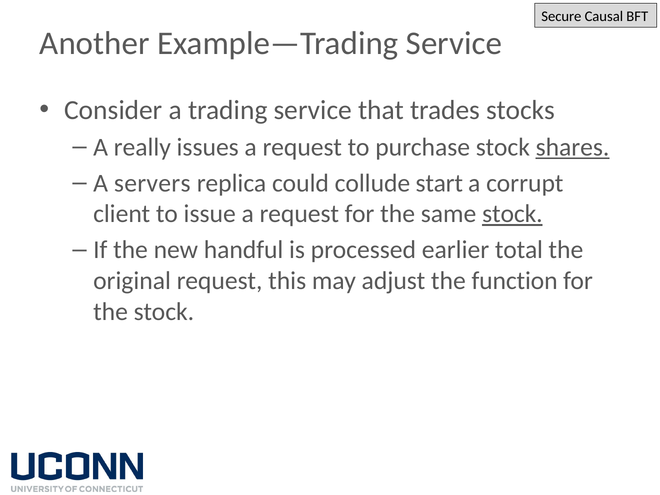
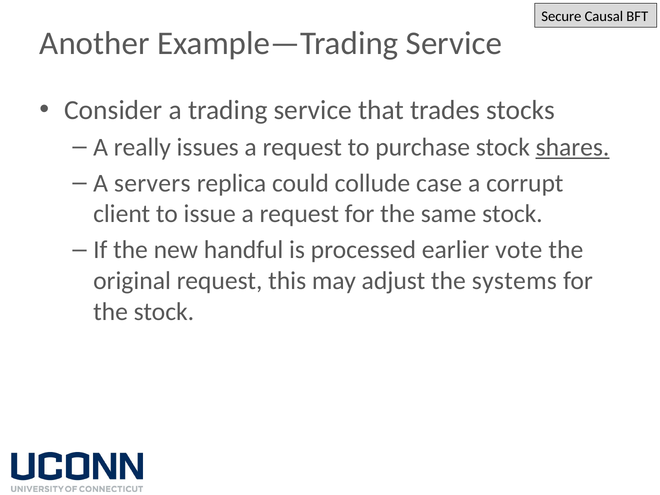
start: start -> case
stock at (512, 214) underline: present -> none
total: total -> vote
function: function -> systems
